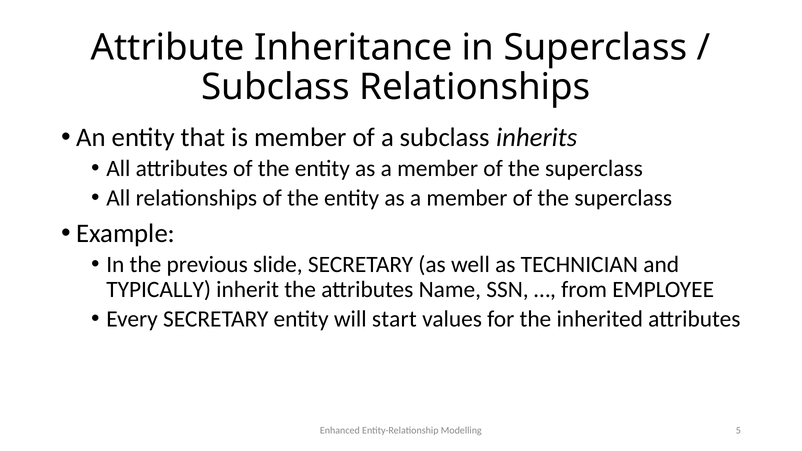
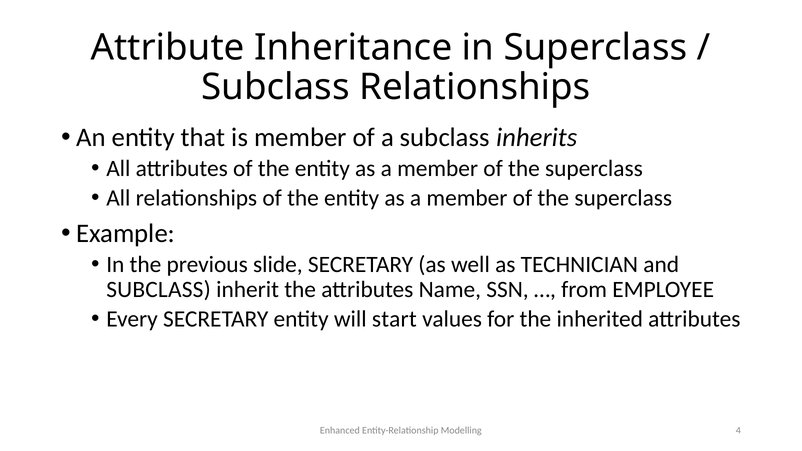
TYPICALLY at (159, 290): TYPICALLY -> SUBCLASS
5: 5 -> 4
